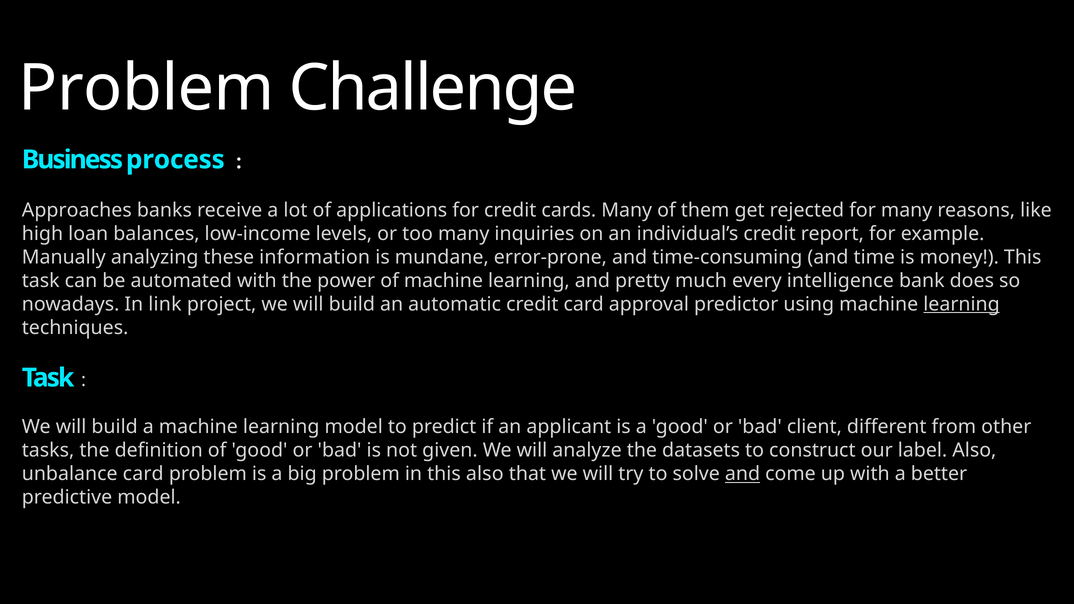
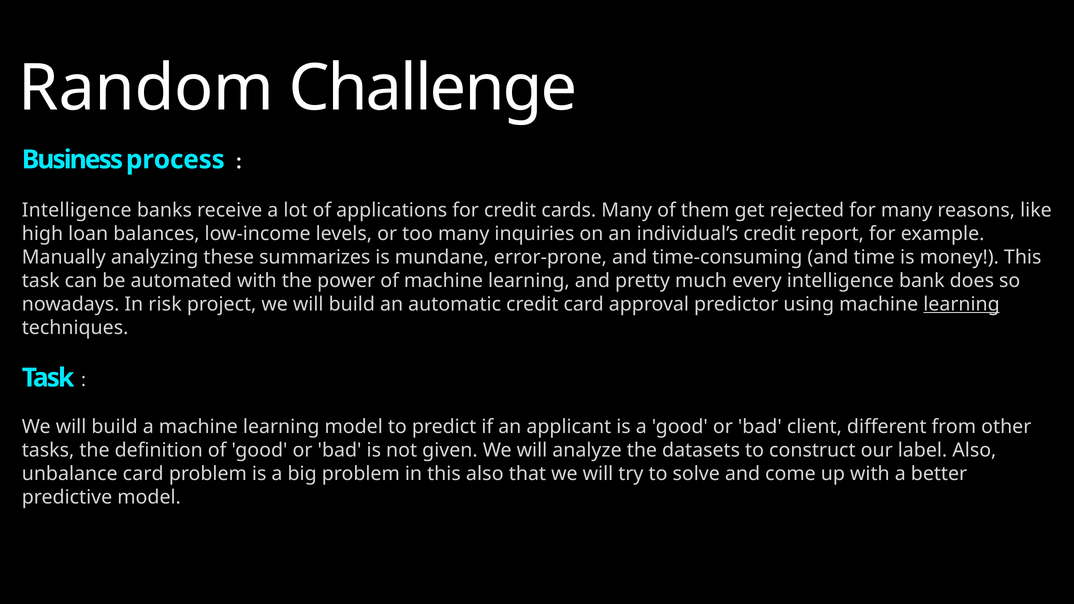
Problem at (146, 88): Problem -> Random
Approaches at (77, 210): Approaches -> Intelligence
information: information -> summarizes
link: link -> risk
and at (743, 474) underline: present -> none
